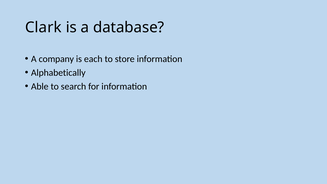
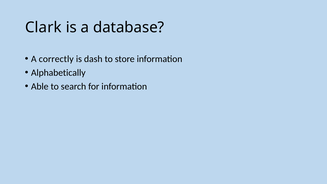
company: company -> correctly
each: each -> dash
